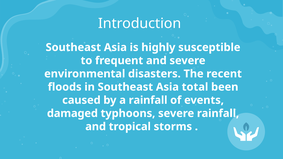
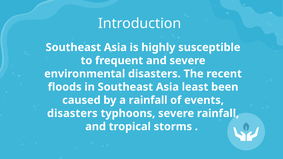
total: total -> least
damaged at (72, 114): damaged -> disasters
